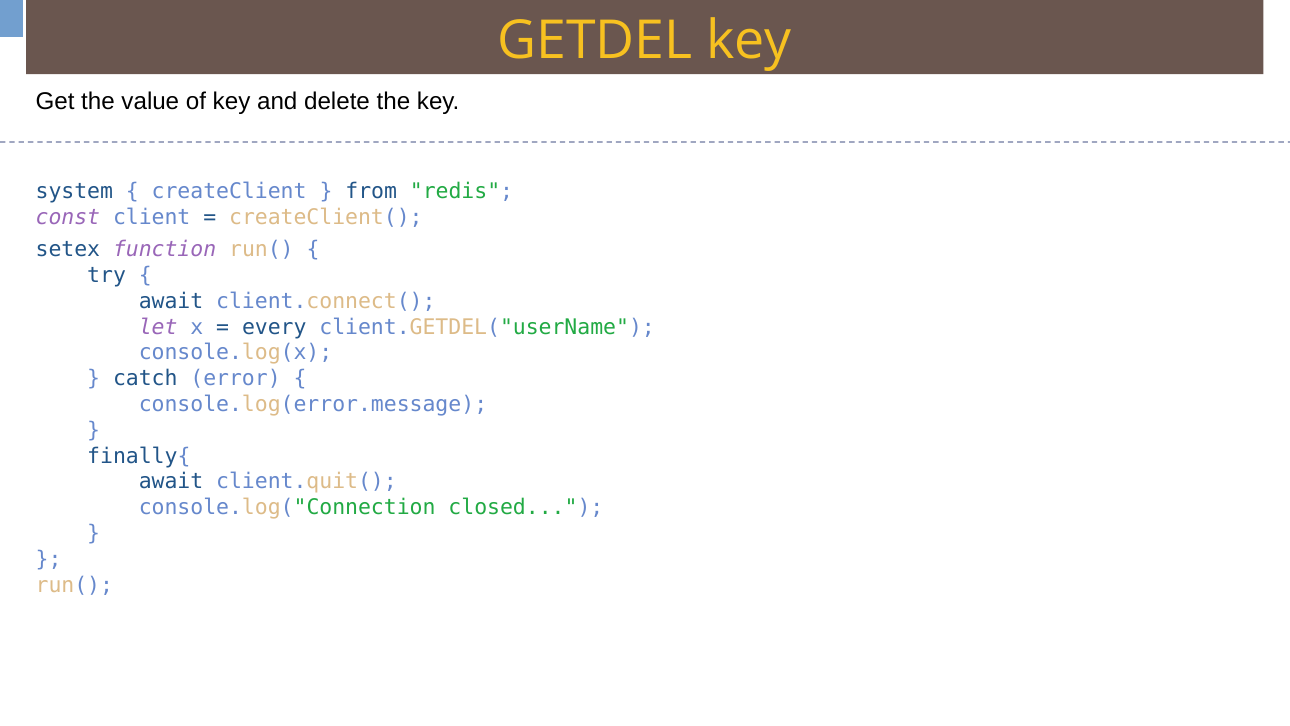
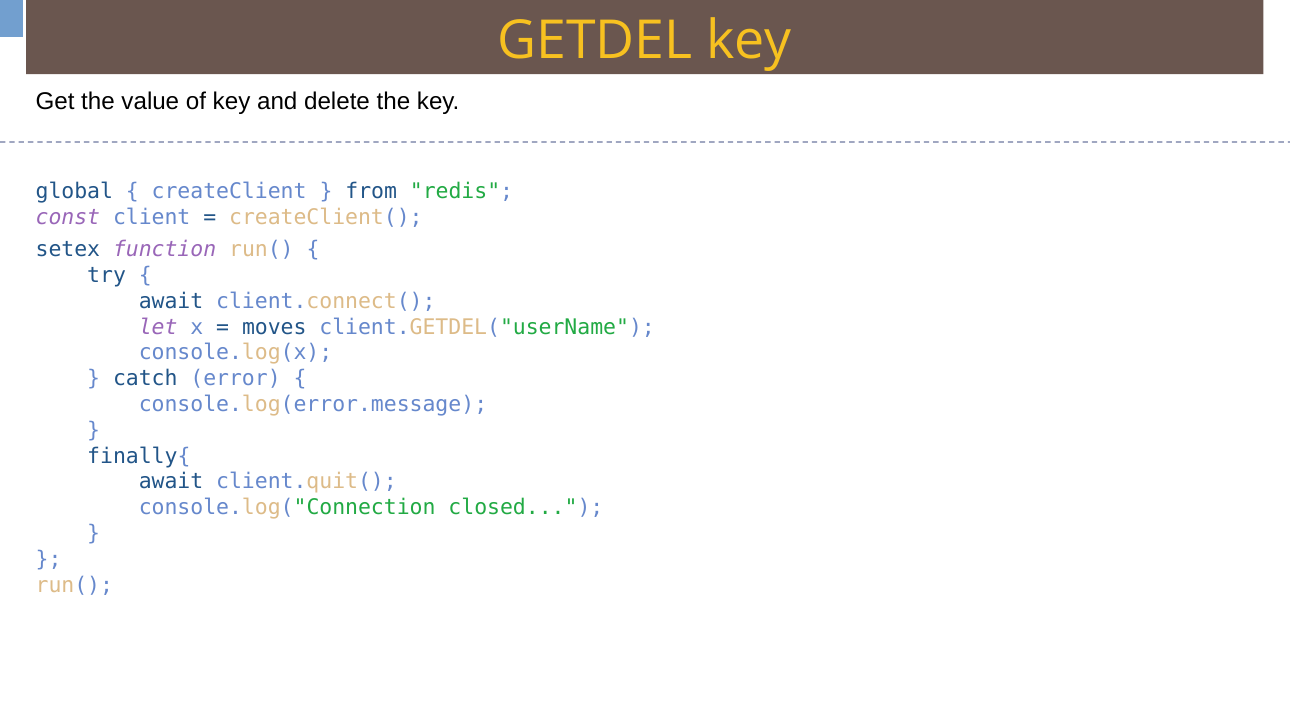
system: system -> global
every: every -> moves
